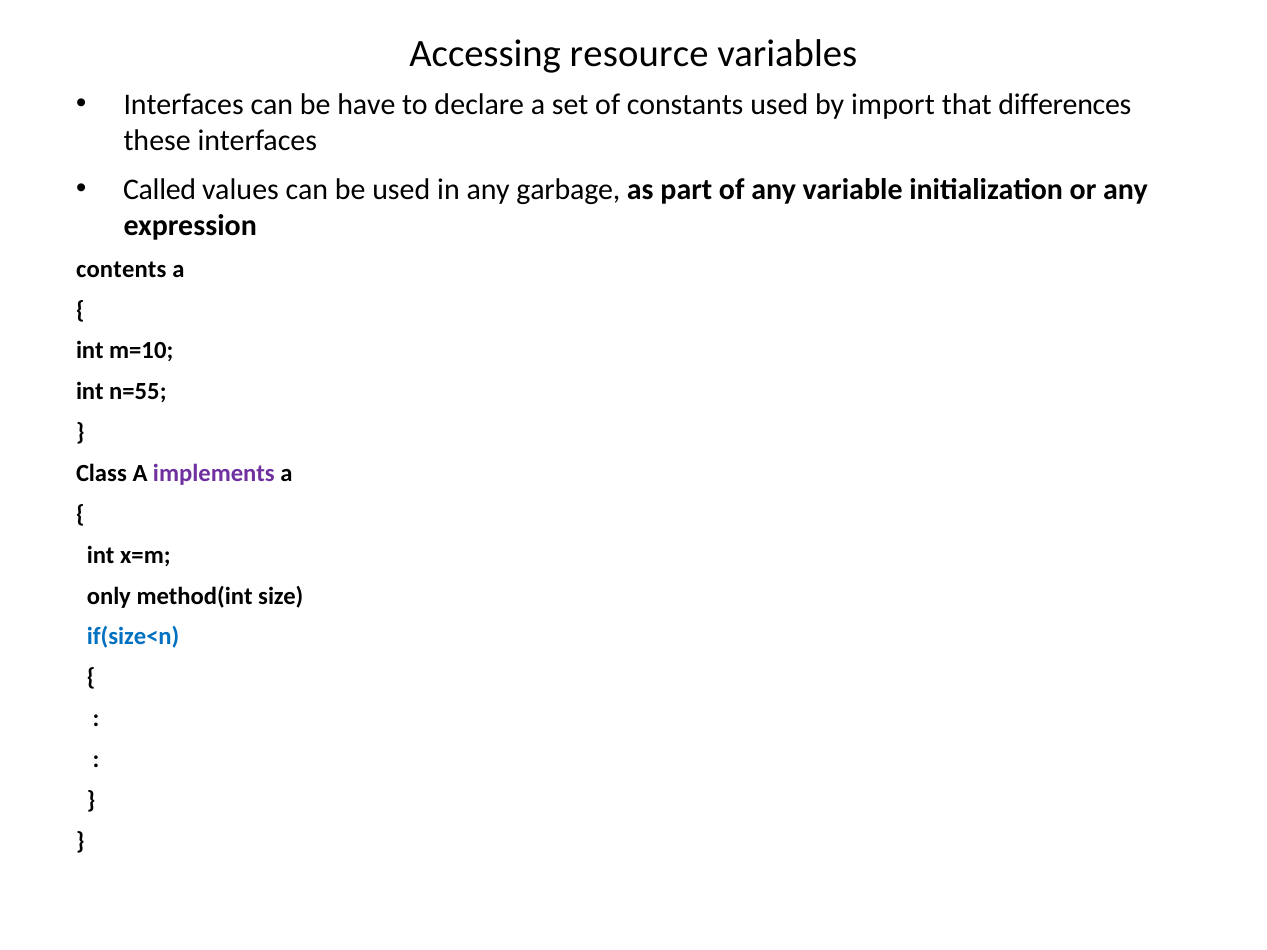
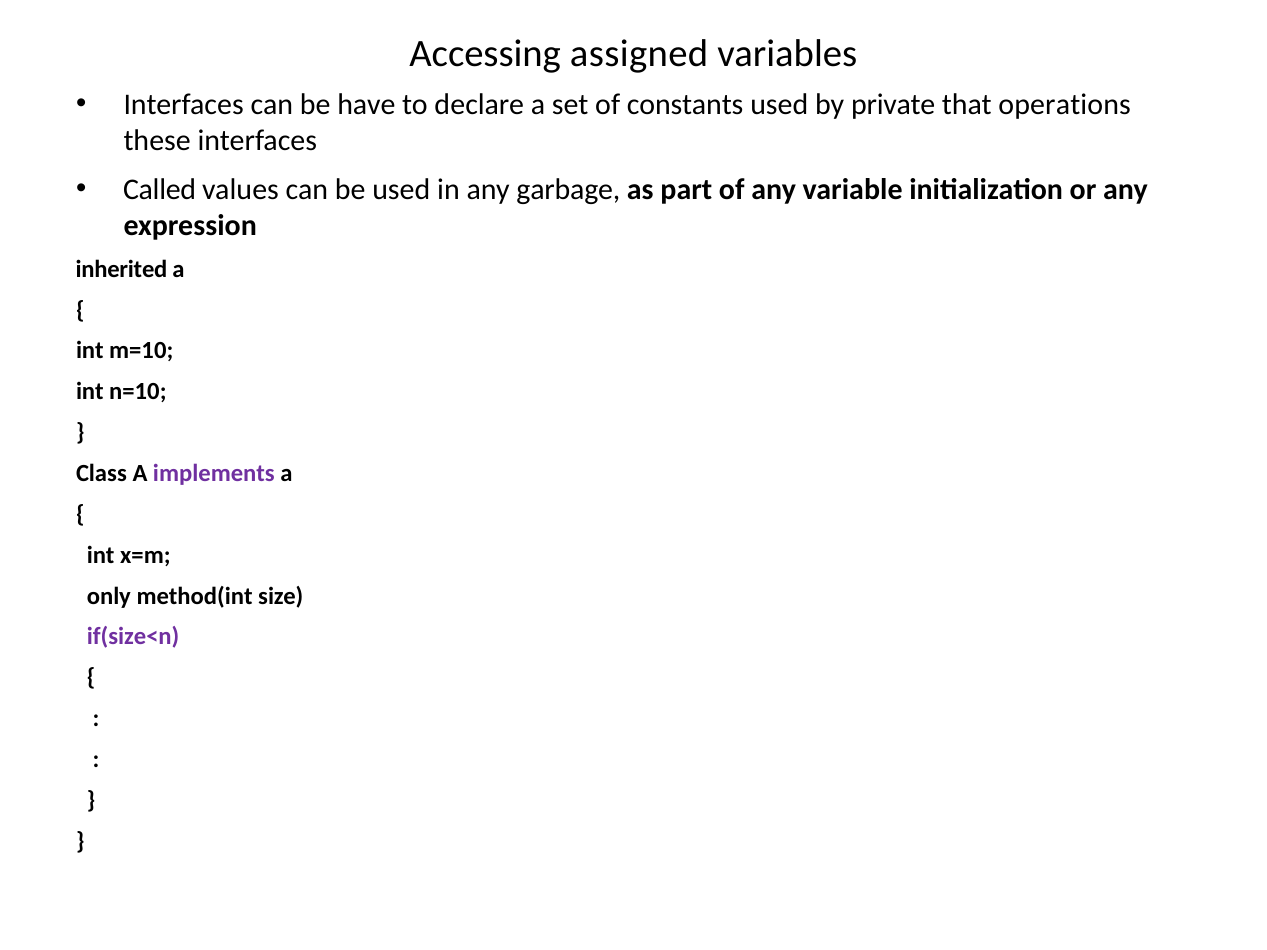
resource: resource -> assigned
import: import -> private
differences: differences -> operations
contents: contents -> inherited
n=55: n=55 -> n=10
if(size<n colour: blue -> purple
